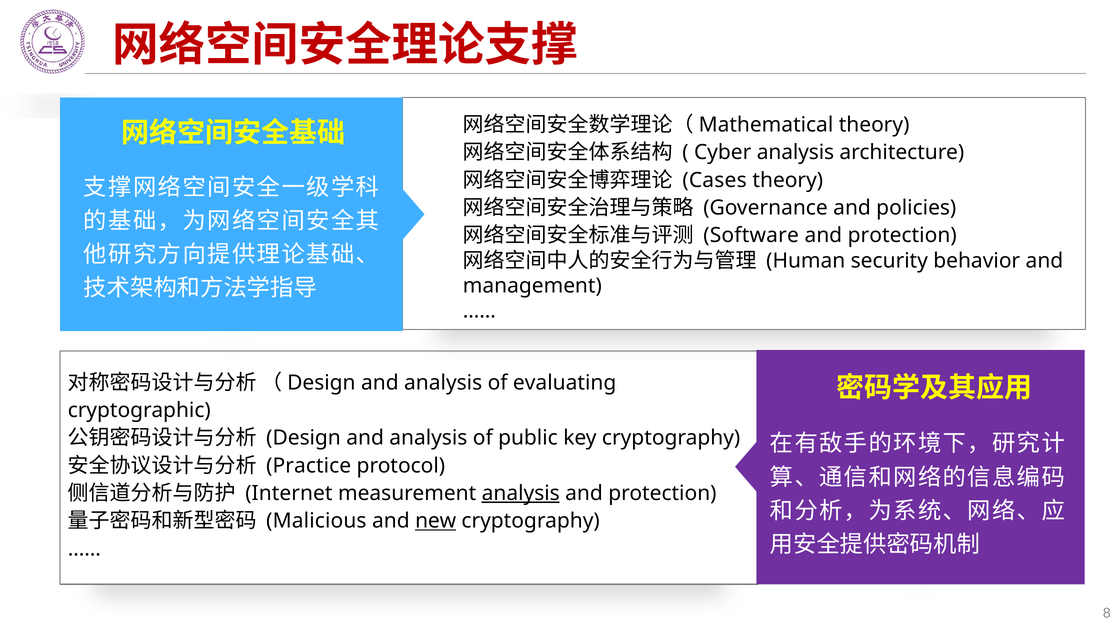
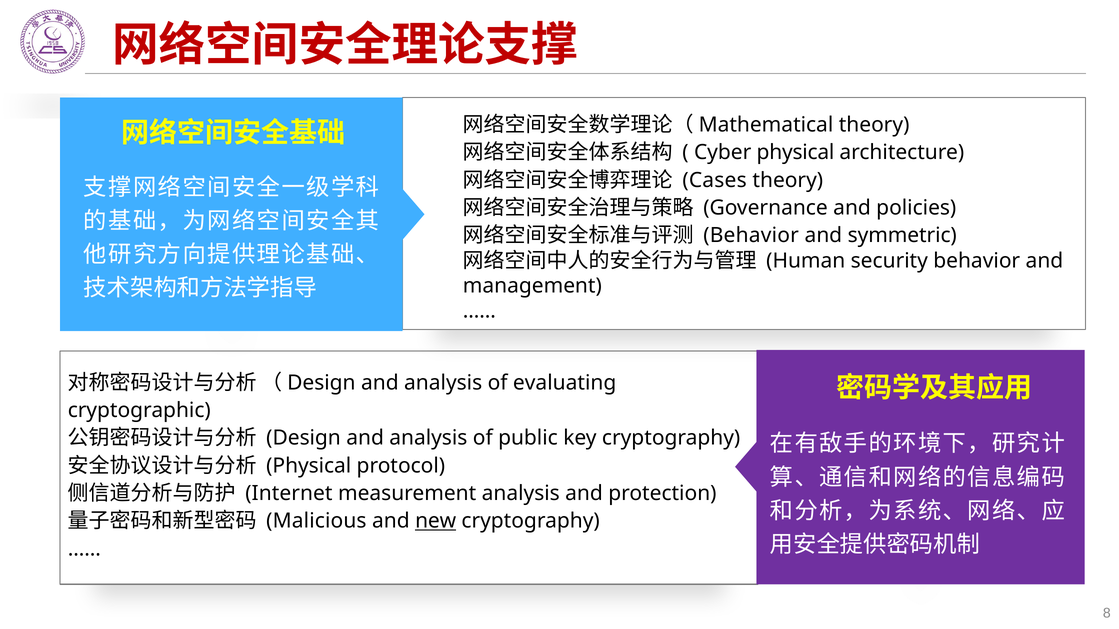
Cyber analysis: analysis -> physical
Software at (751, 236): Software -> Behavior
protection at (902, 236): protection -> symmetric
Practice at (309, 466): Practice -> Physical
analysis at (521, 494) underline: present -> none
